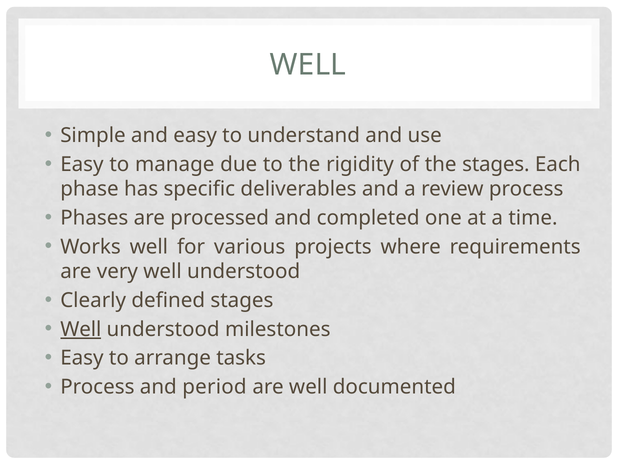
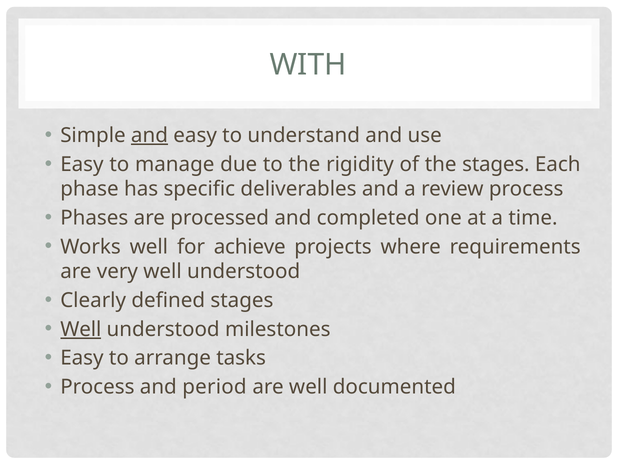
WELL at (308, 65): WELL -> WITH
and at (149, 135) underline: none -> present
various: various -> achieve
